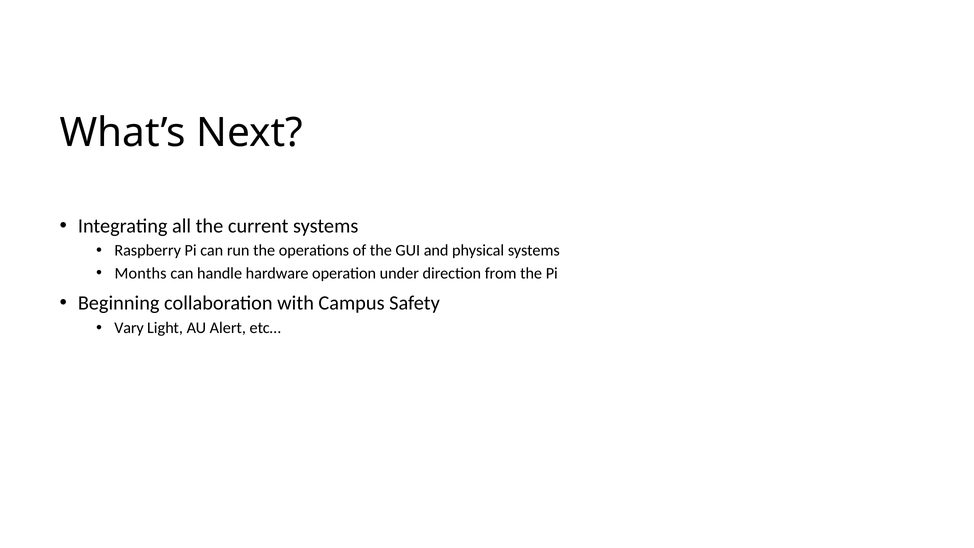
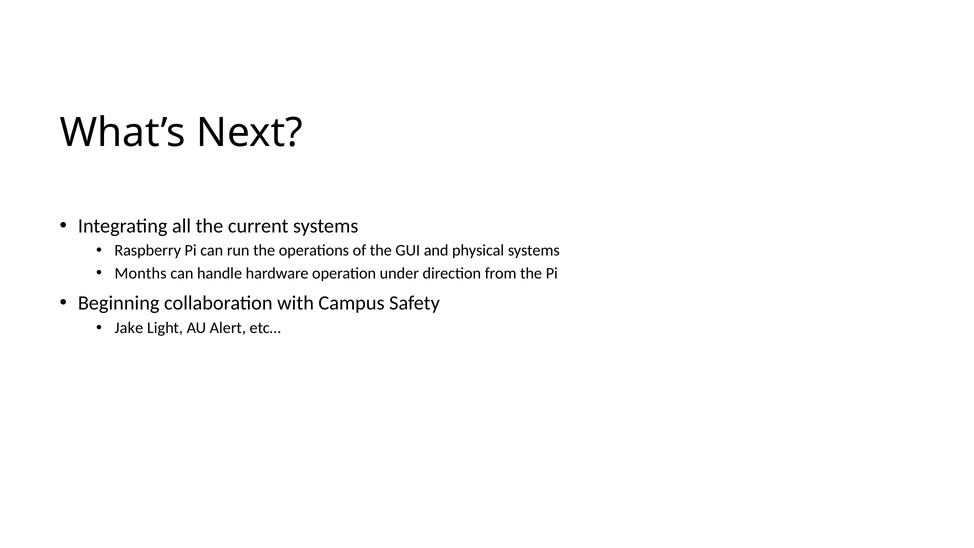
Vary: Vary -> Jake
